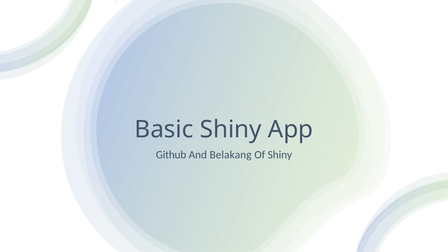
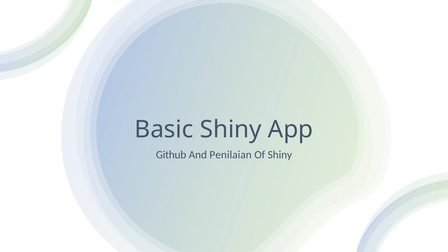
Belakang: Belakang -> Penilaian
